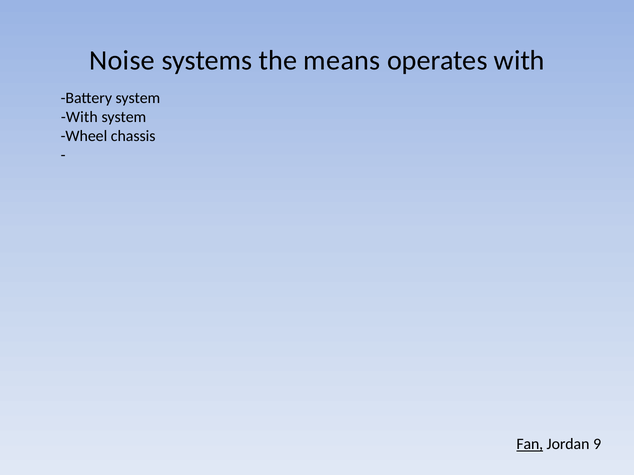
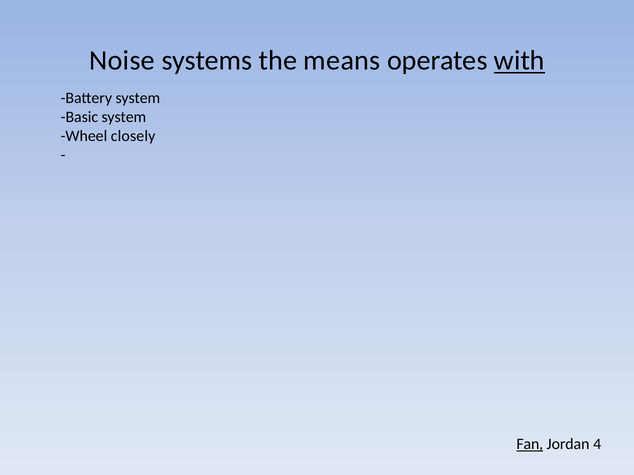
with at (519, 61) underline: none -> present
With at (79, 117): With -> Basic
chassis: chassis -> closely
9: 9 -> 4
